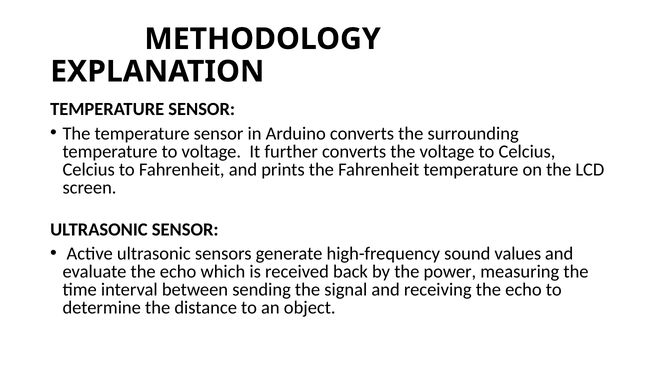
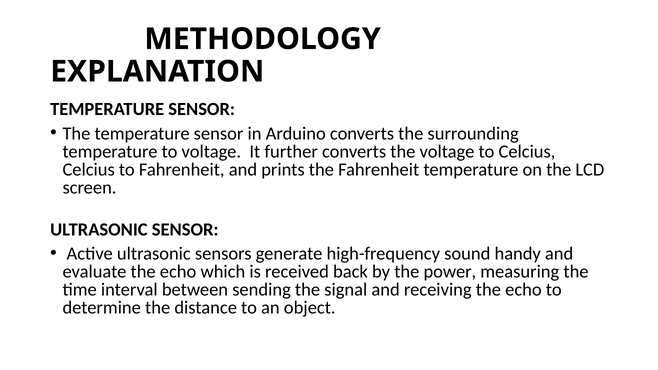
values: values -> handy
